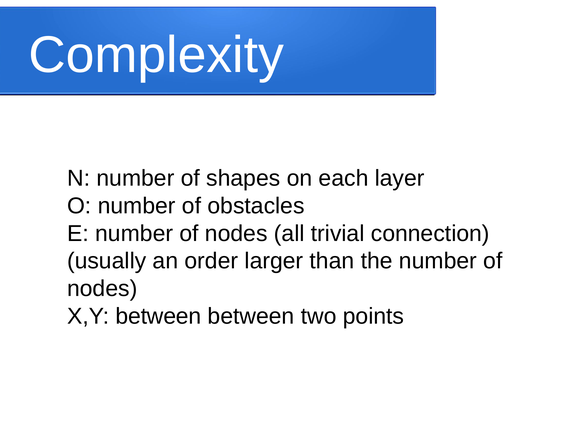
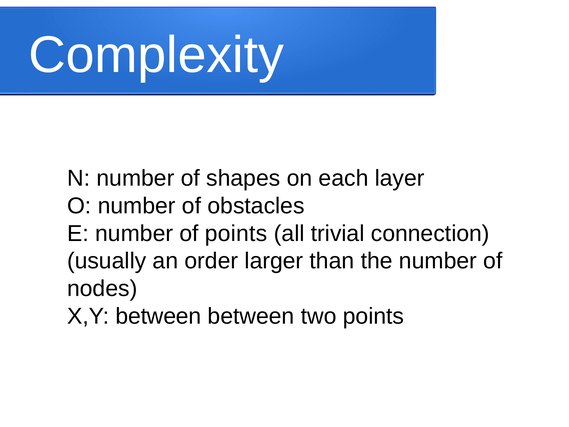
E number of nodes: nodes -> points
